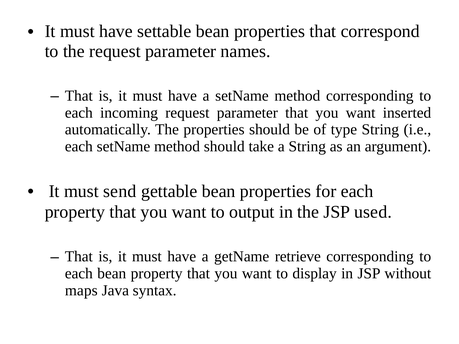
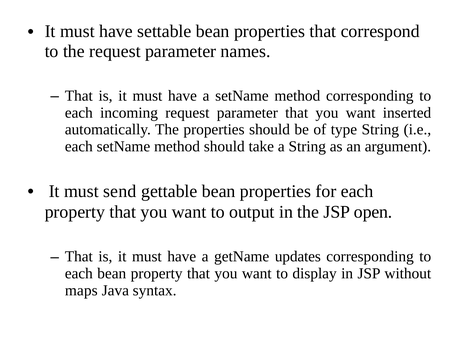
used: used -> open
retrieve: retrieve -> updates
